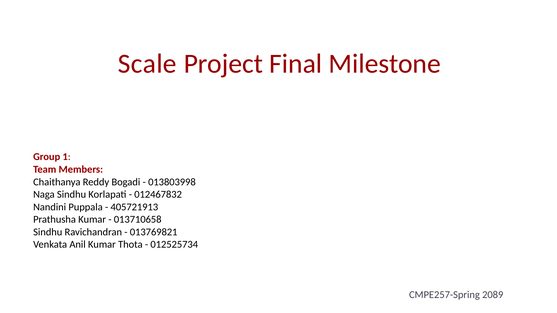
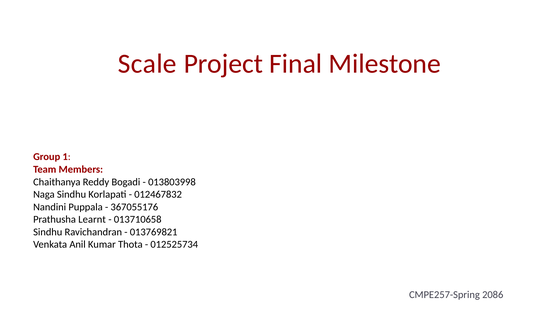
405721913: 405721913 -> 367055176
Prathusha Kumar: Kumar -> Learnt
2089: 2089 -> 2086
